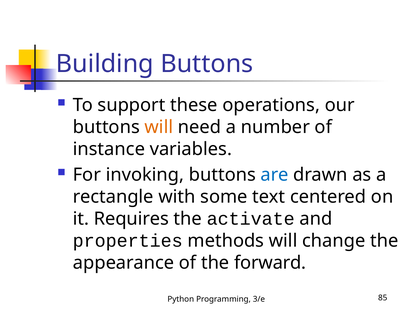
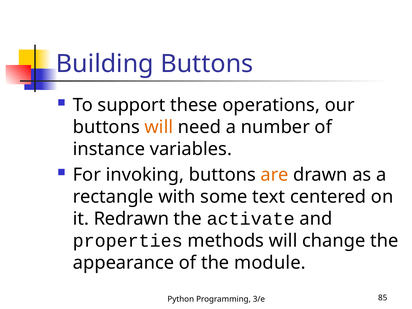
are colour: blue -> orange
Requires: Requires -> Redrawn
forward: forward -> module
